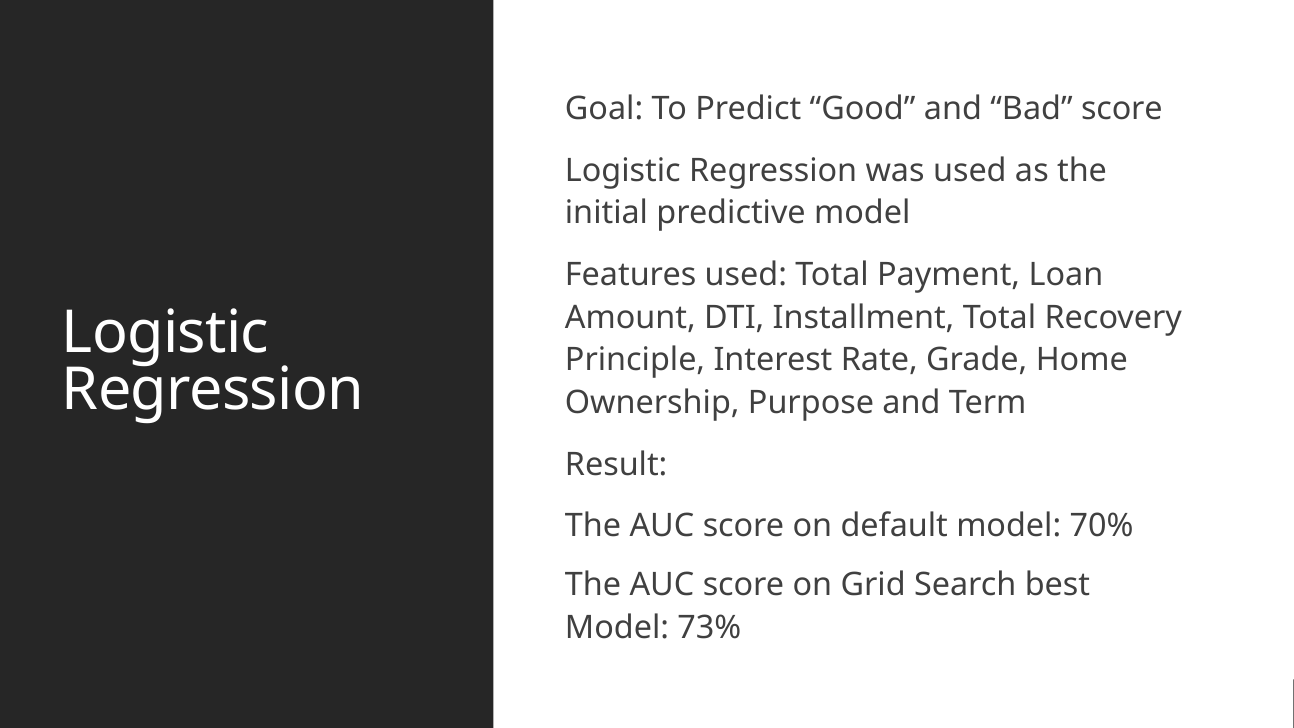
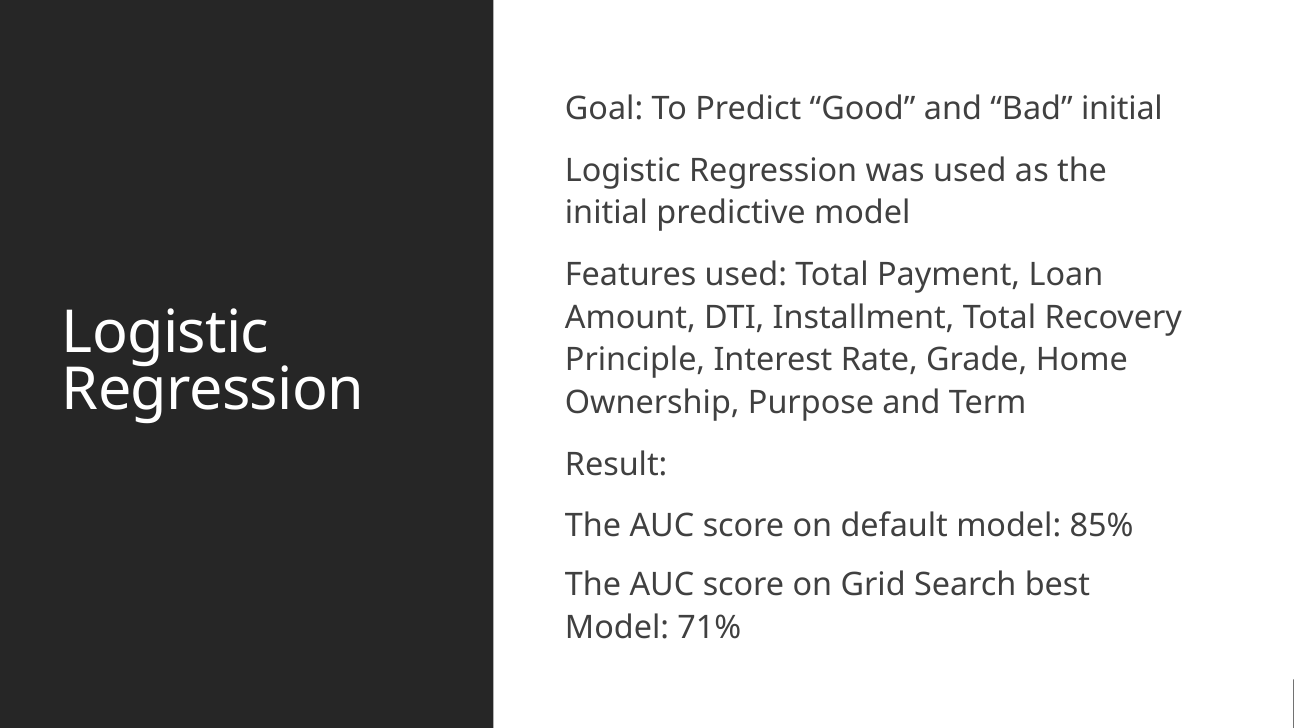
Bad score: score -> initial
70%: 70% -> 85%
73%: 73% -> 71%
